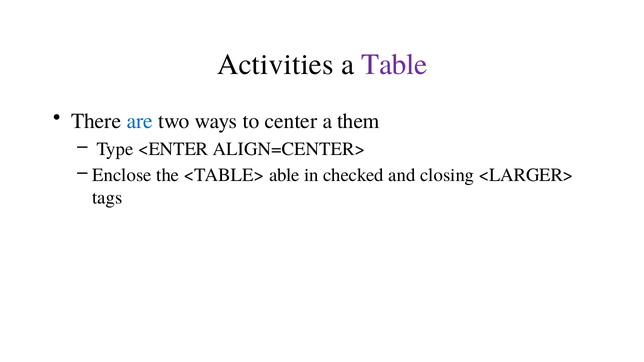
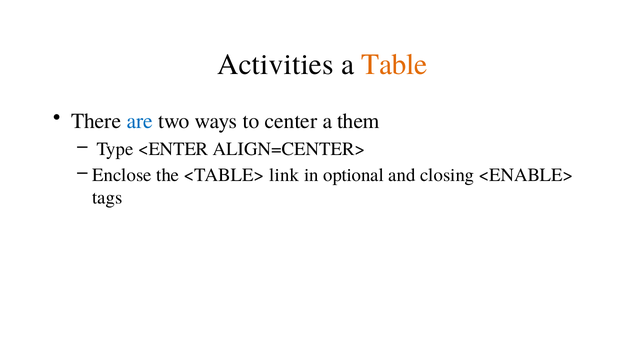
Table colour: purple -> orange
able: able -> link
checked: checked -> optional
<LARGER>: <LARGER> -> <ENABLE>
